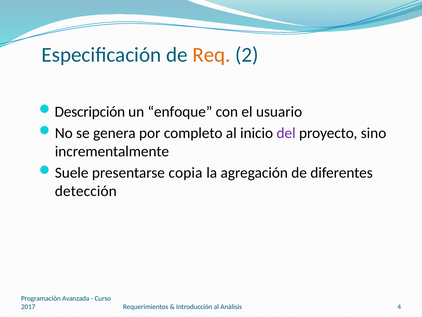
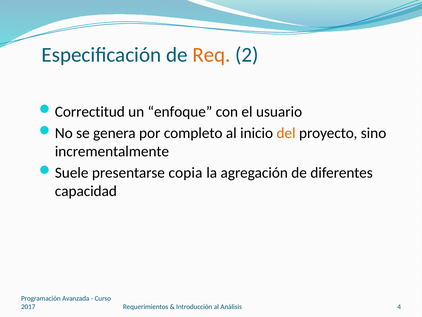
Descripción: Descripción -> Correctitud
del colour: purple -> orange
detección: detección -> capacidad
